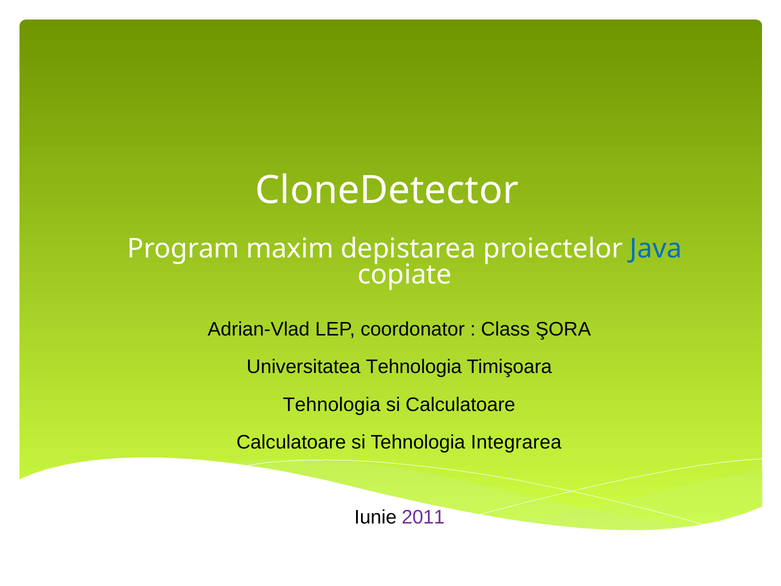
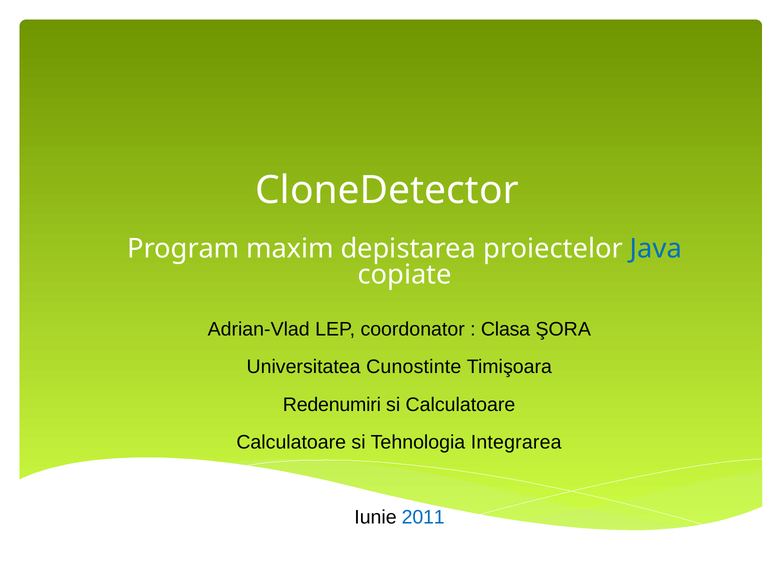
Class: Class -> Clasa
Universitatea Tehnologia: Tehnologia -> Cunostinte
Tehnologia at (332, 404): Tehnologia -> Redenumiri
2011 colour: purple -> blue
